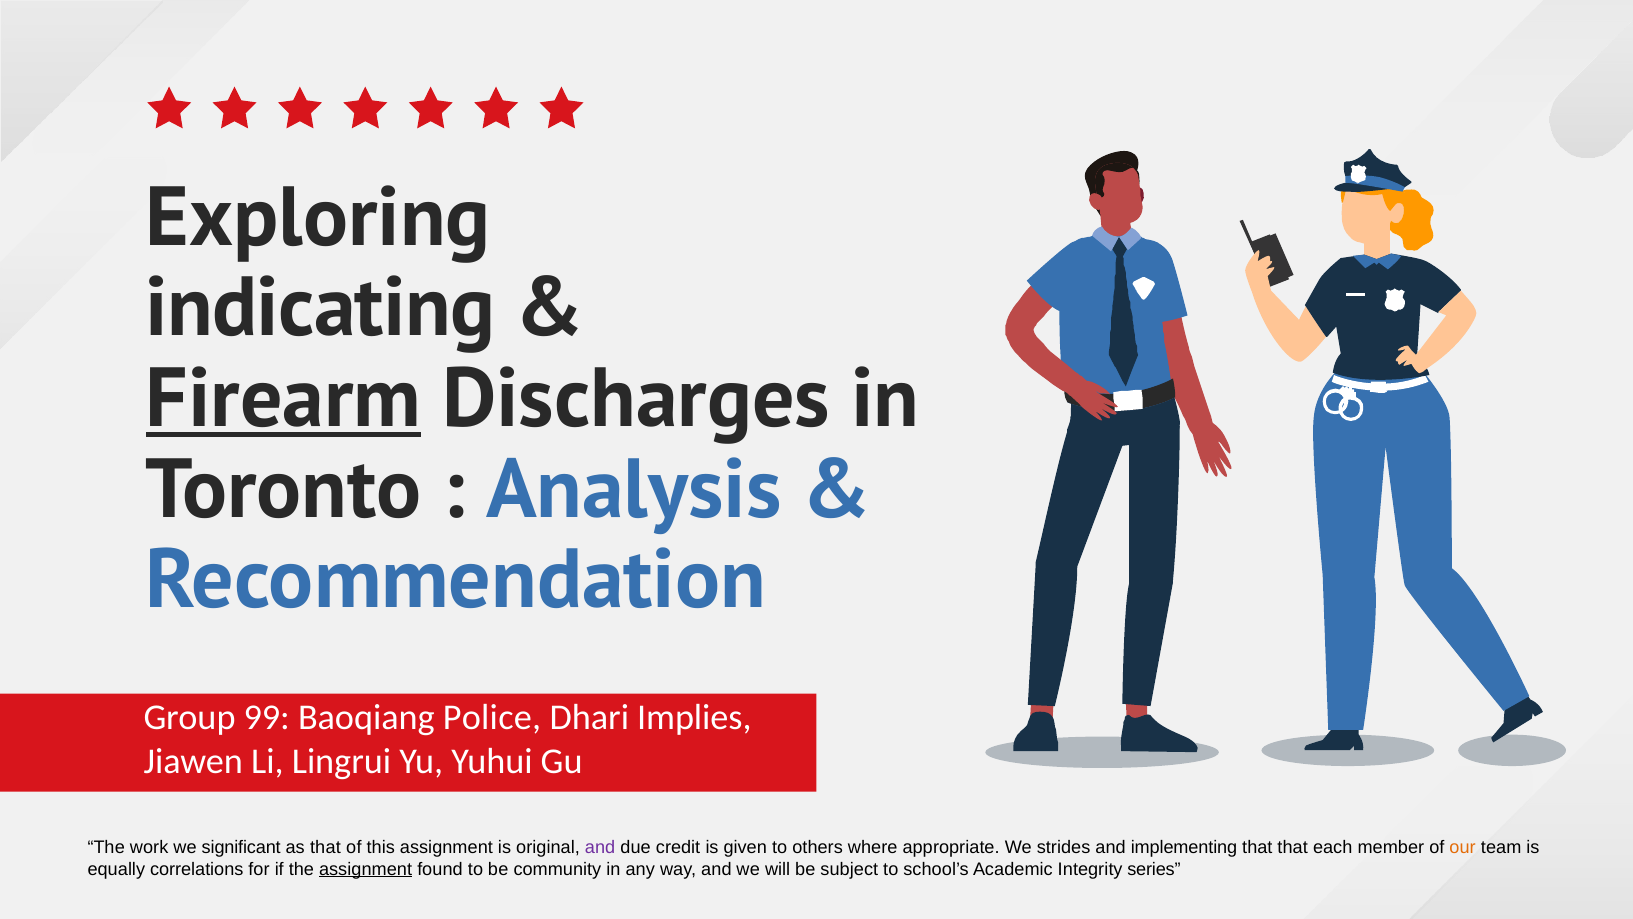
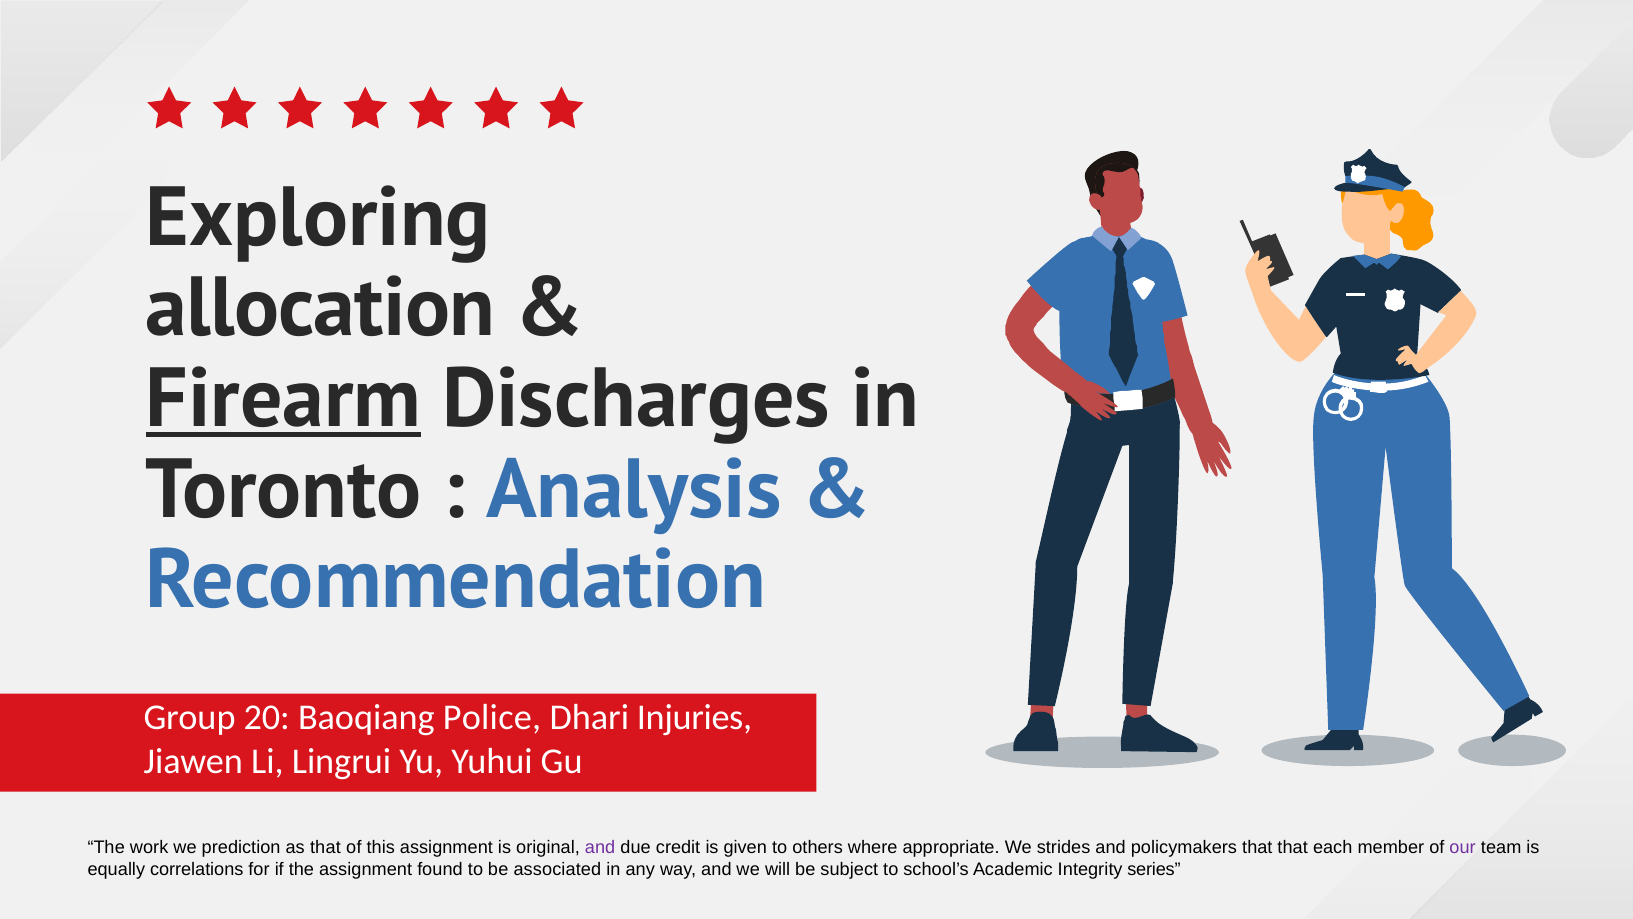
indicating: indicating -> allocation
99: 99 -> 20
Implies: Implies -> Injuries
significant: significant -> prediction
implementing: implementing -> policymakers
our colour: orange -> purple
assignment at (366, 869) underline: present -> none
community: community -> associated
